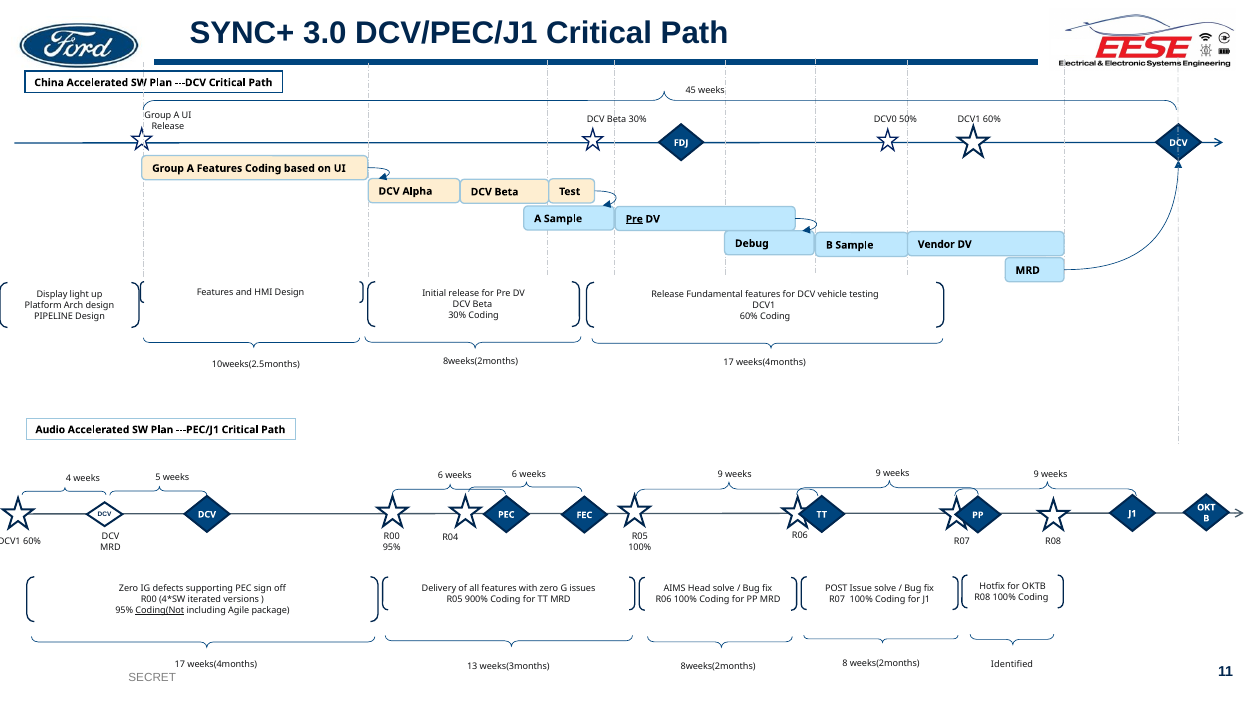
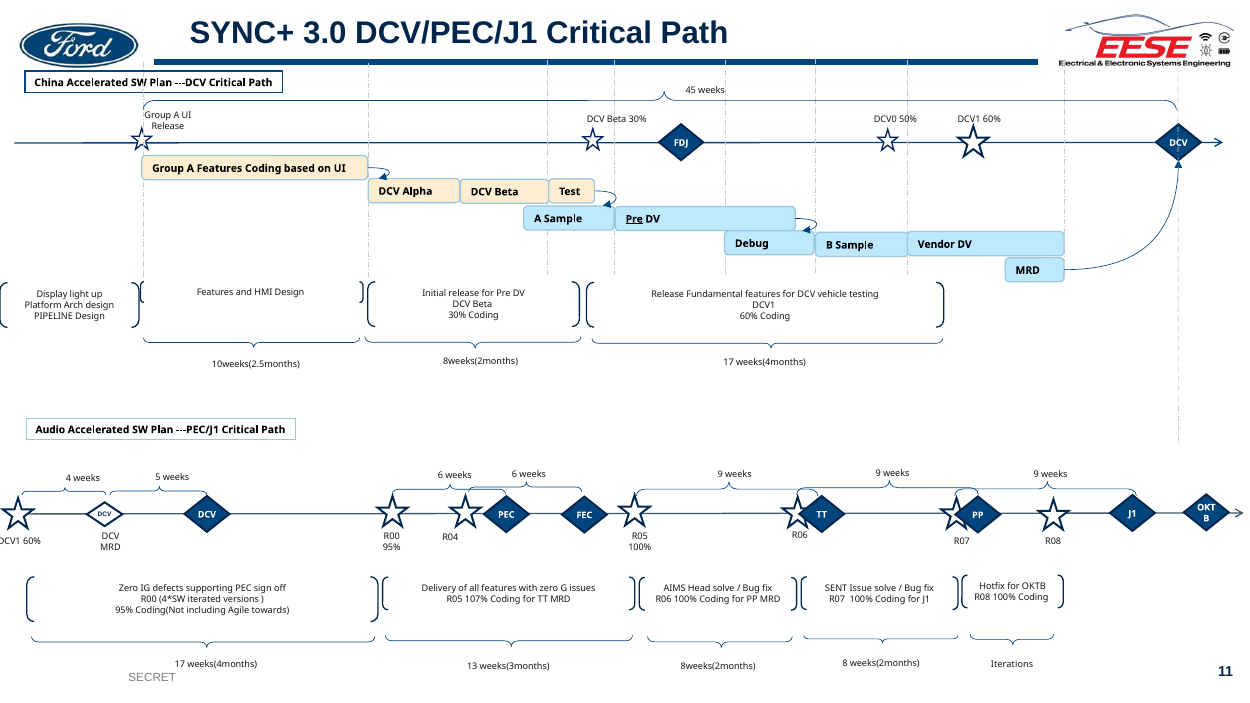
POST: POST -> SENT
900%: 900% -> 107%
Coding(Not underline: present -> none
package: package -> towards
Identified: Identified -> Iterations
